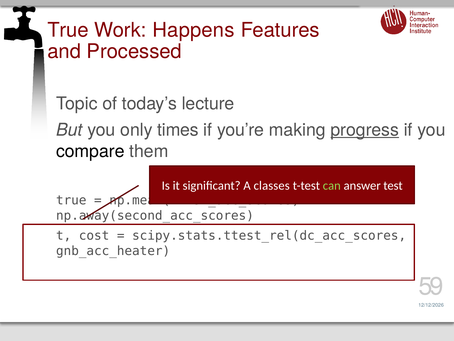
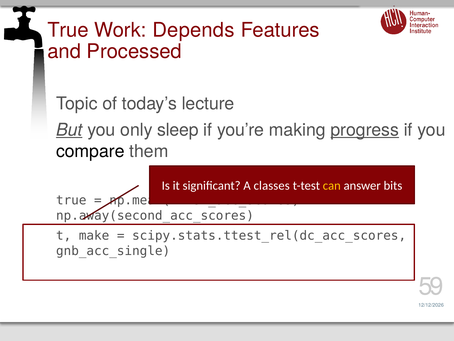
Happens: Happens -> Depends
But underline: none -> present
times: times -> sleep
can colour: light green -> yellow
test: test -> bits
cost: cost -> make
gnb_acc_heater: gnb_acc_heater -> gnb_acc_single
